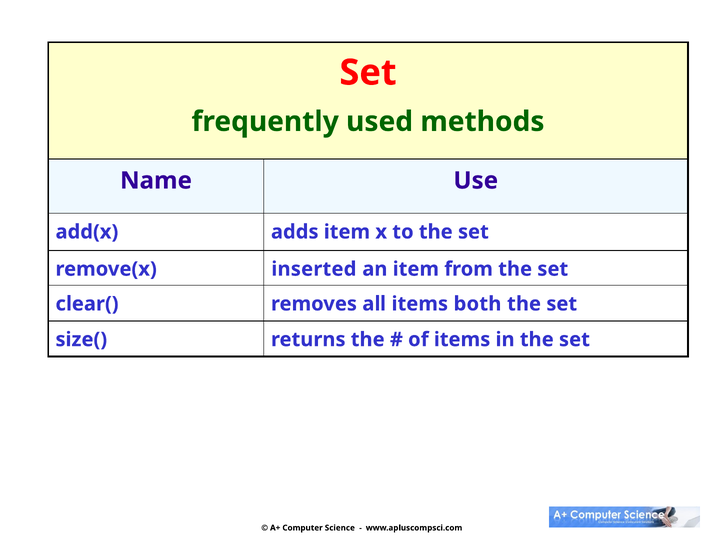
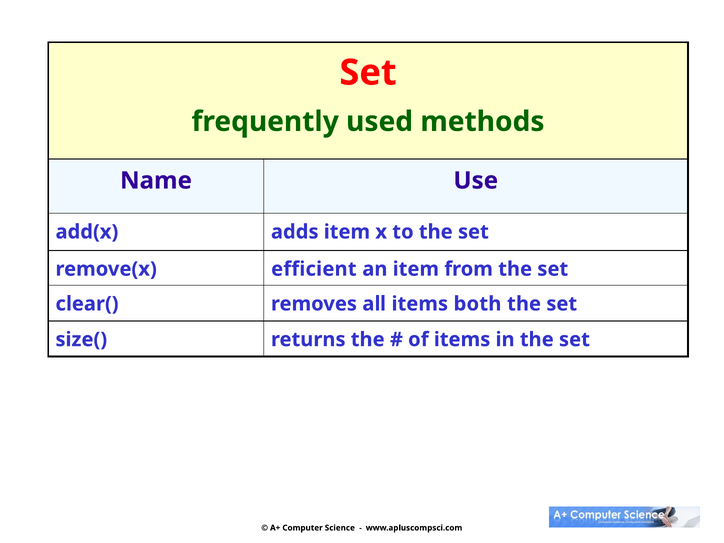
inserted: inserted -> efficient
